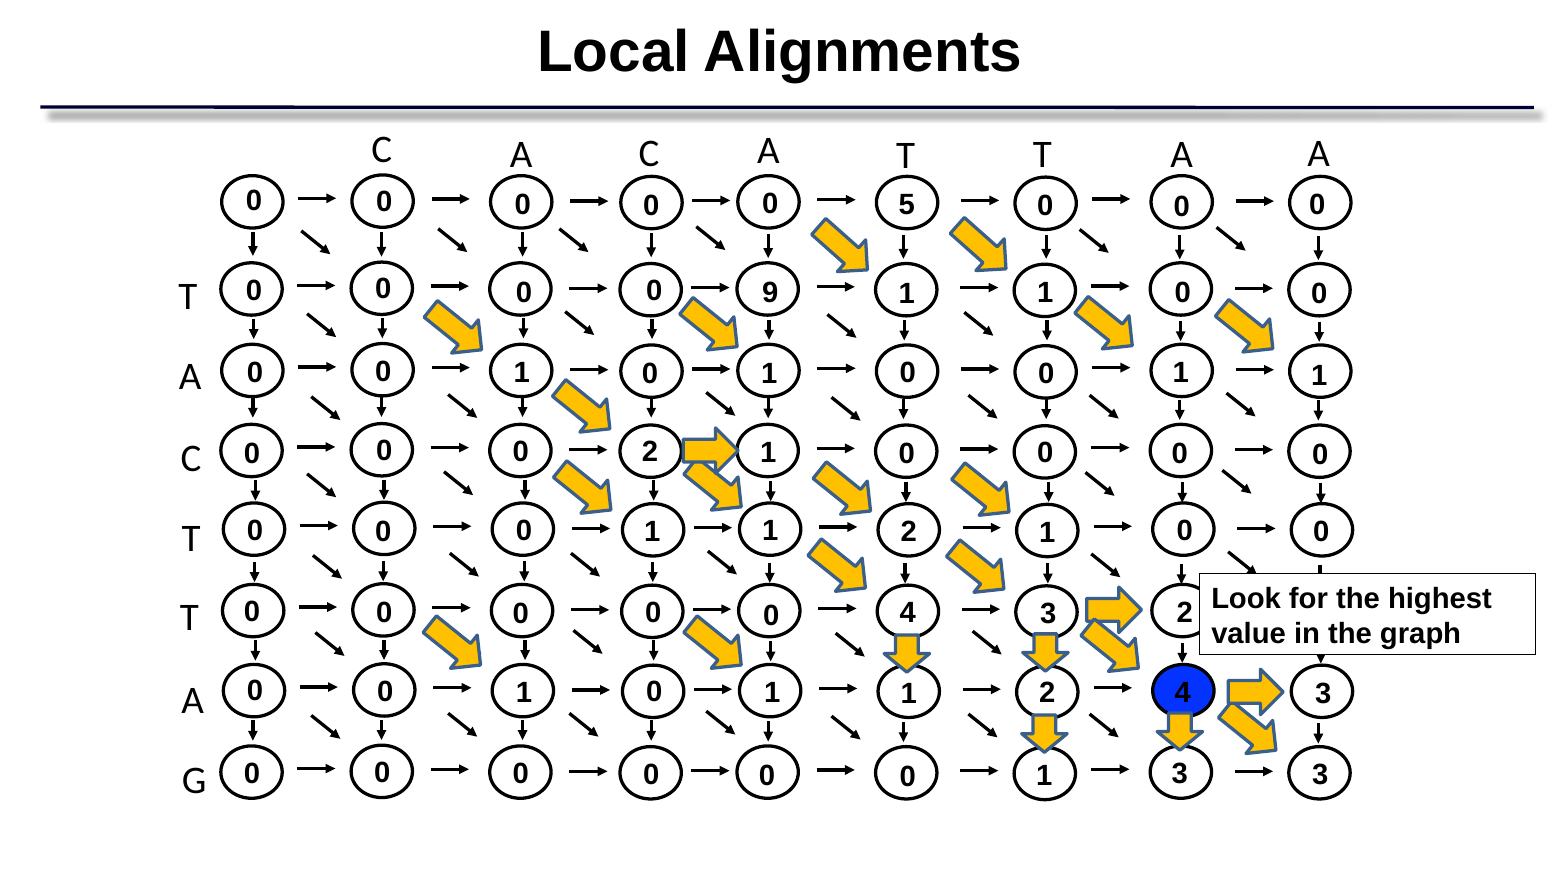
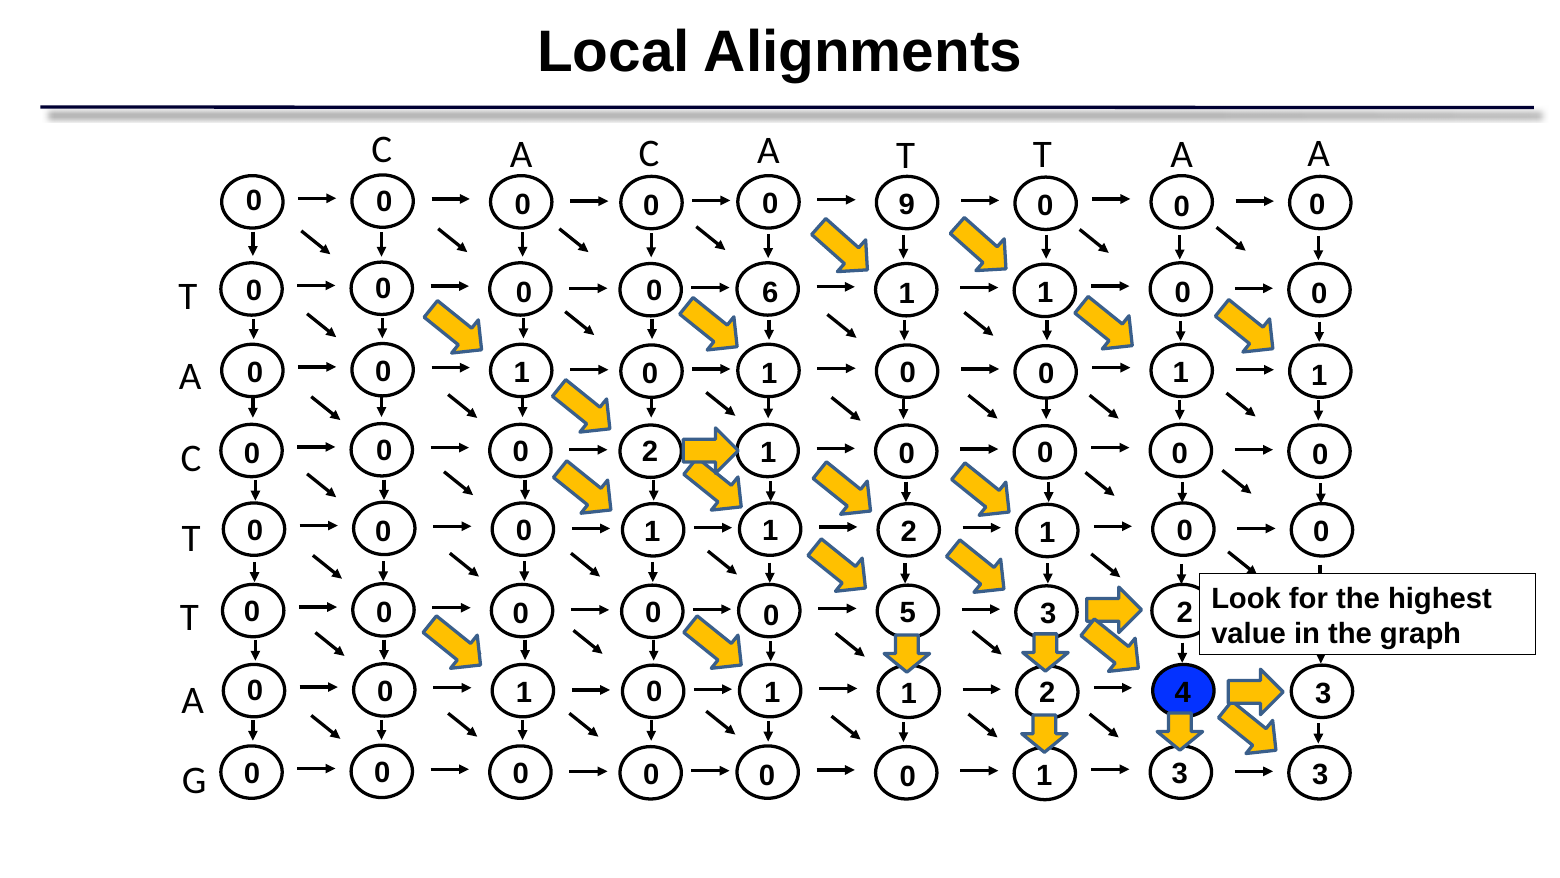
5: 5 -> 9
9: 9 -> 6
0 4: 4 -> 5
